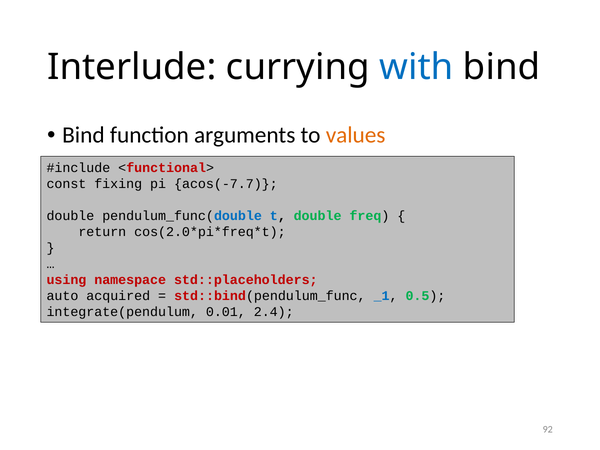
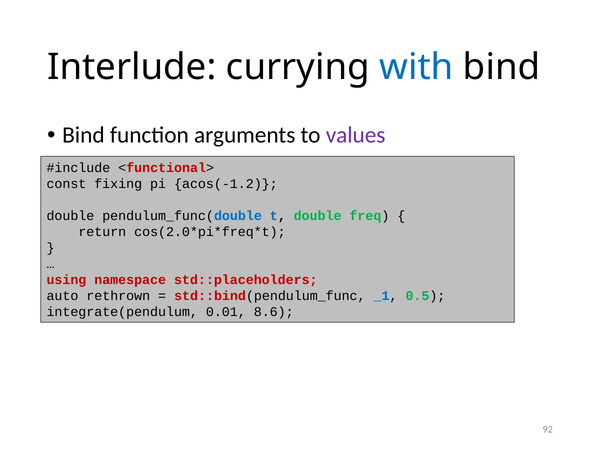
values colour: orange -> purple
acos(-7.7: acos(-7.7 -> acos(-1.2
acquired: acquired -> rethrown
2.4: 2.4 -> 8.6
